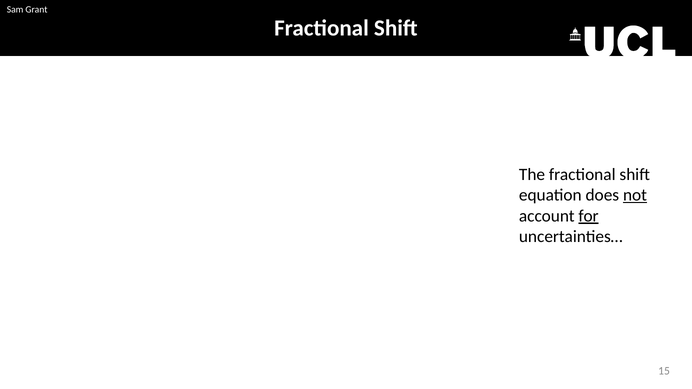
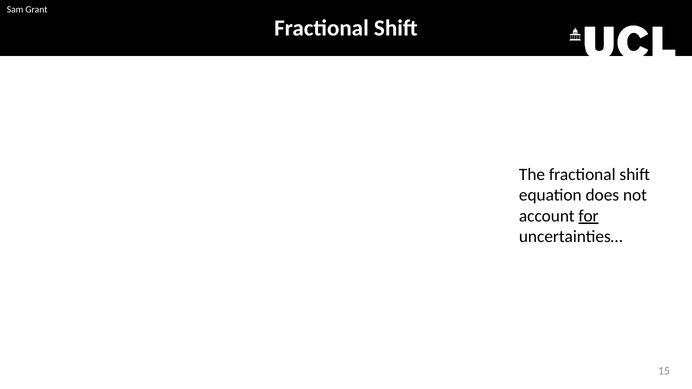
not underline: present -> none
